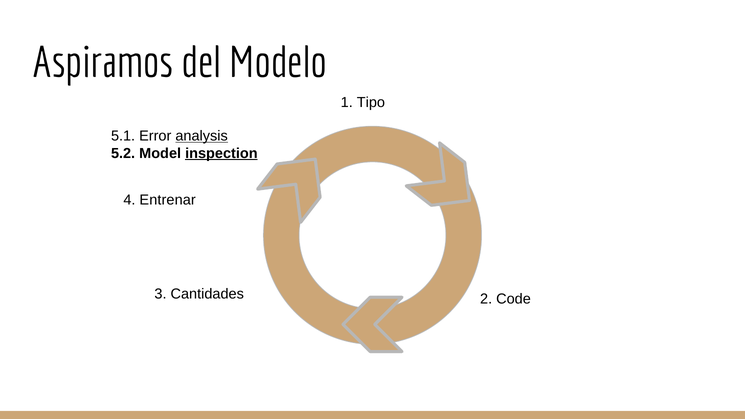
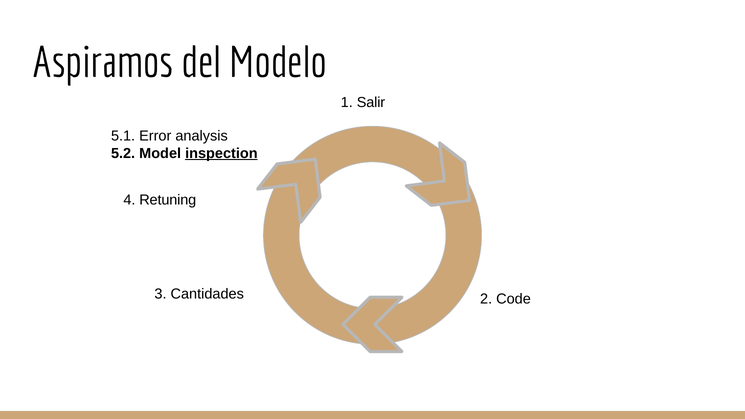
Tipo: Tipo -> Salir
analysis underline: present -> none
Entrenar: Entrenar -> Retuning
